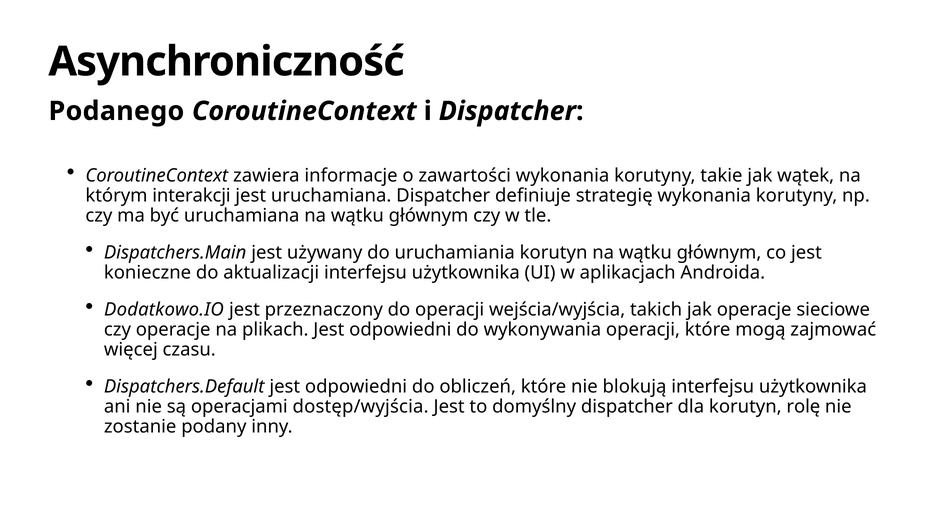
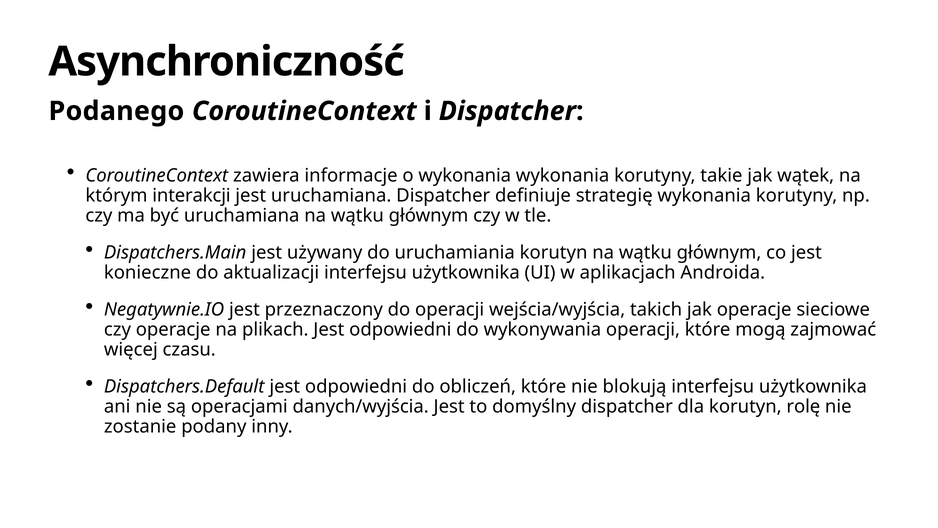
o zawartości: zawartości -> wykonania
Dodatkowo.IO: Dodatkowo.IO -> Negatywnie.IO
dostęp/wyjścia: dostęp/wyjścia -> danych/wyjścia
